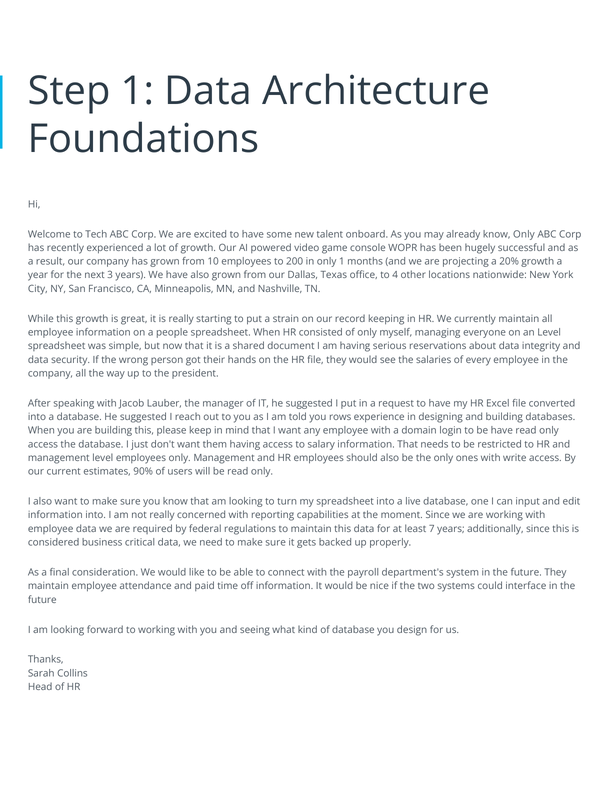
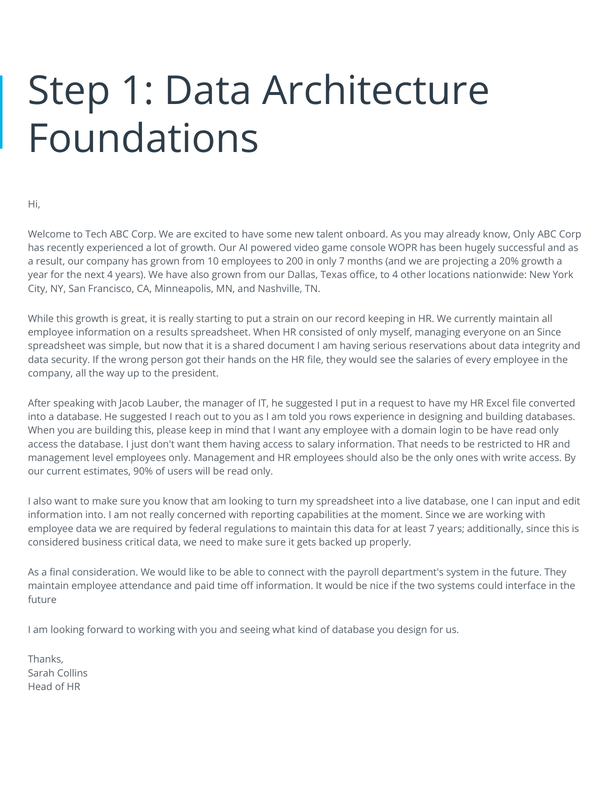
only 1: 1 -> 7
next 3: 3 -> 4
people: people -> results
an Level: Level -> Since
